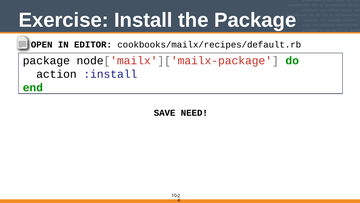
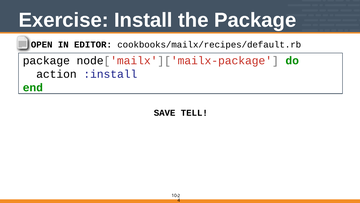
NEED: NEED -> TELL
